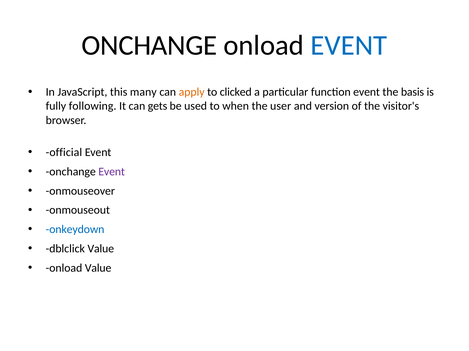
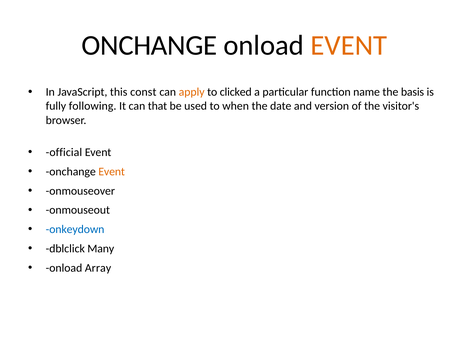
EVENT at (349, 45) colour: blue -> orange
many: many -> const
function event: event -> name
gets: gets -> that
user: user -> date
Event at (112, 172) colour: purple -> orange
dblclick Value: Value -> Many
onload Value: Value -> Array
